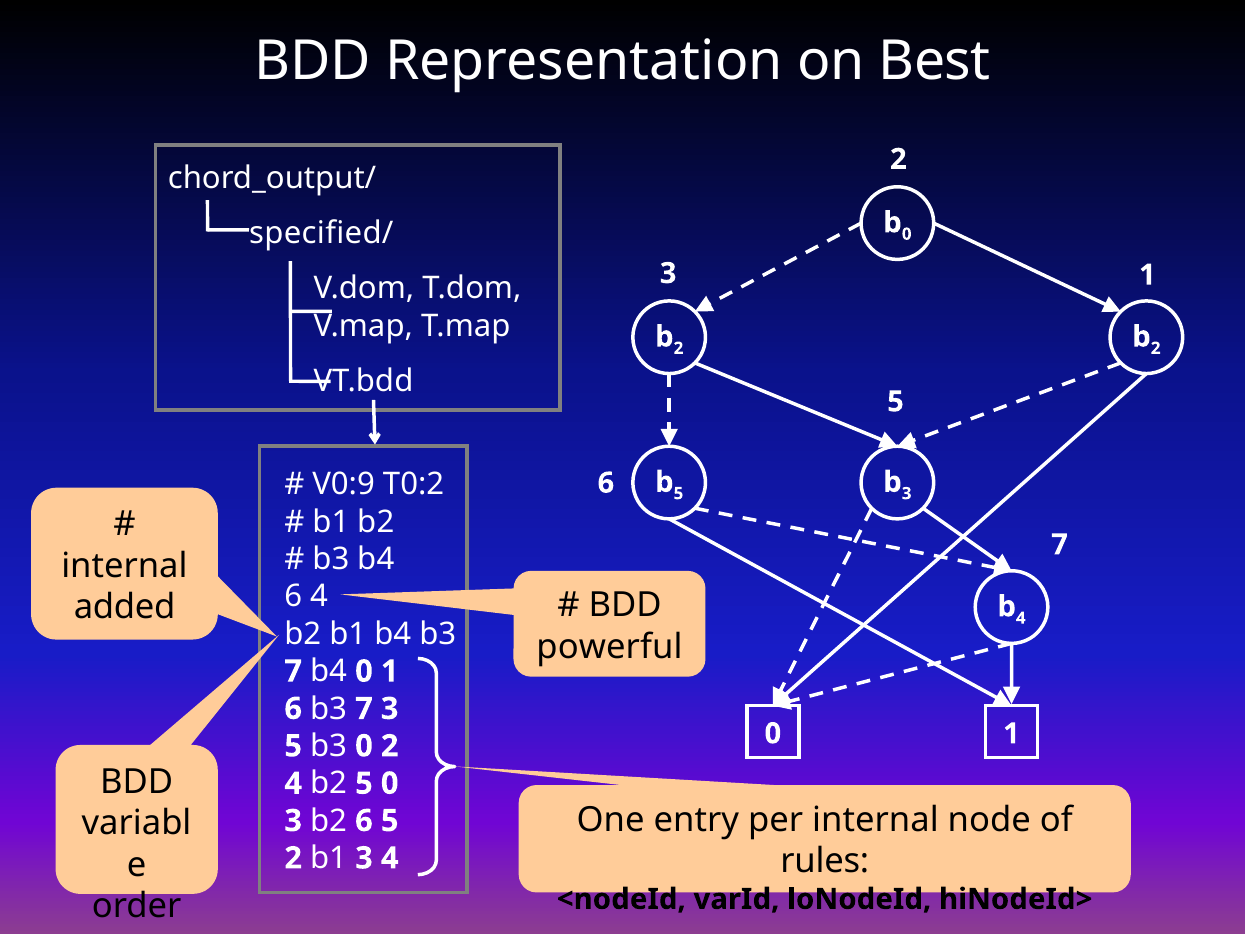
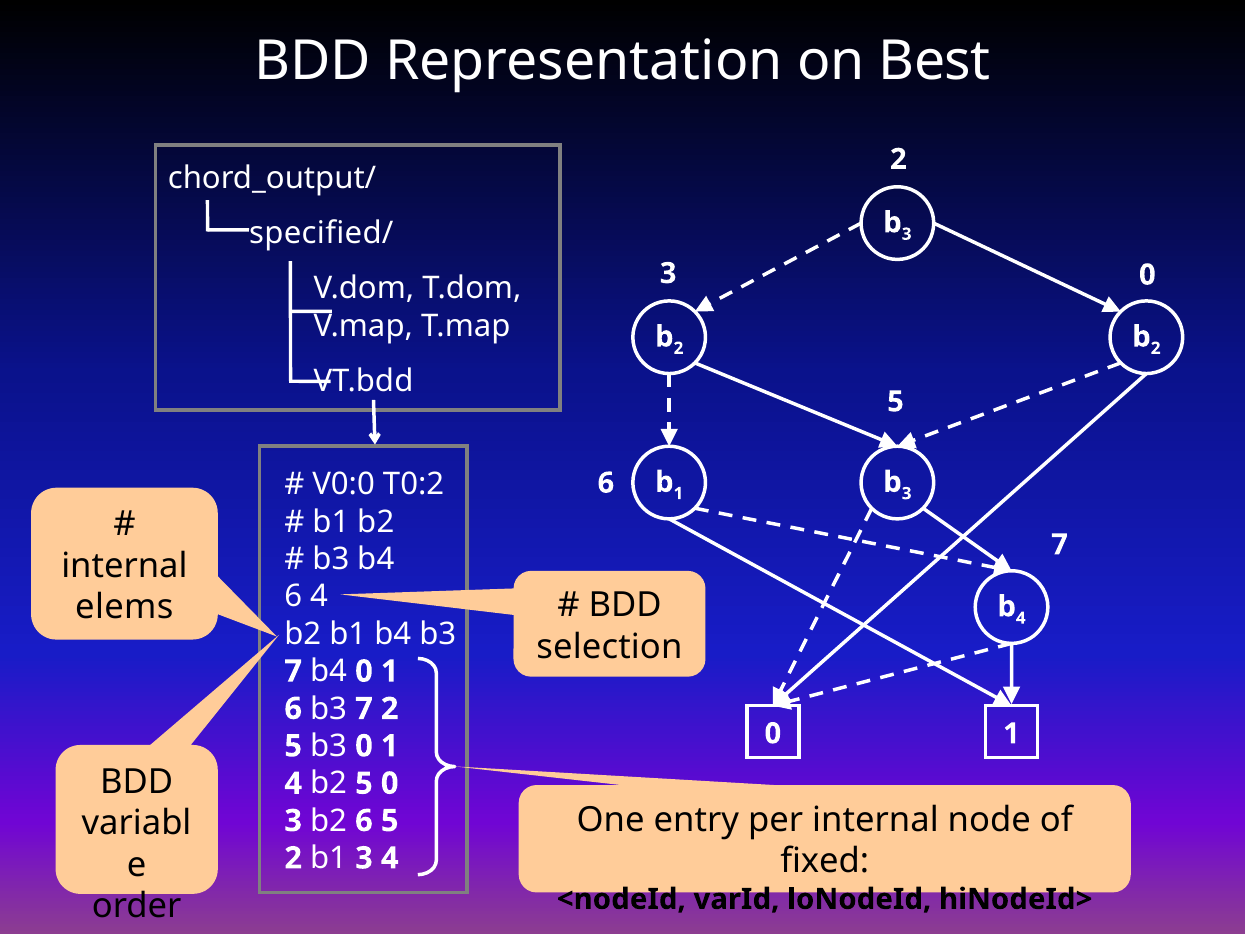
0 at (907, 234): 0 -> 3
3 1: 1 -> 0
V0:9: V0:9 -> V0:0
5 at (678, 493): 5 -> 1
added: added -> elems
powerful: powerful -> selection
7 3: 3 -> 2
b3 0 2: 2 -> 1
rules: rules -> fixed
